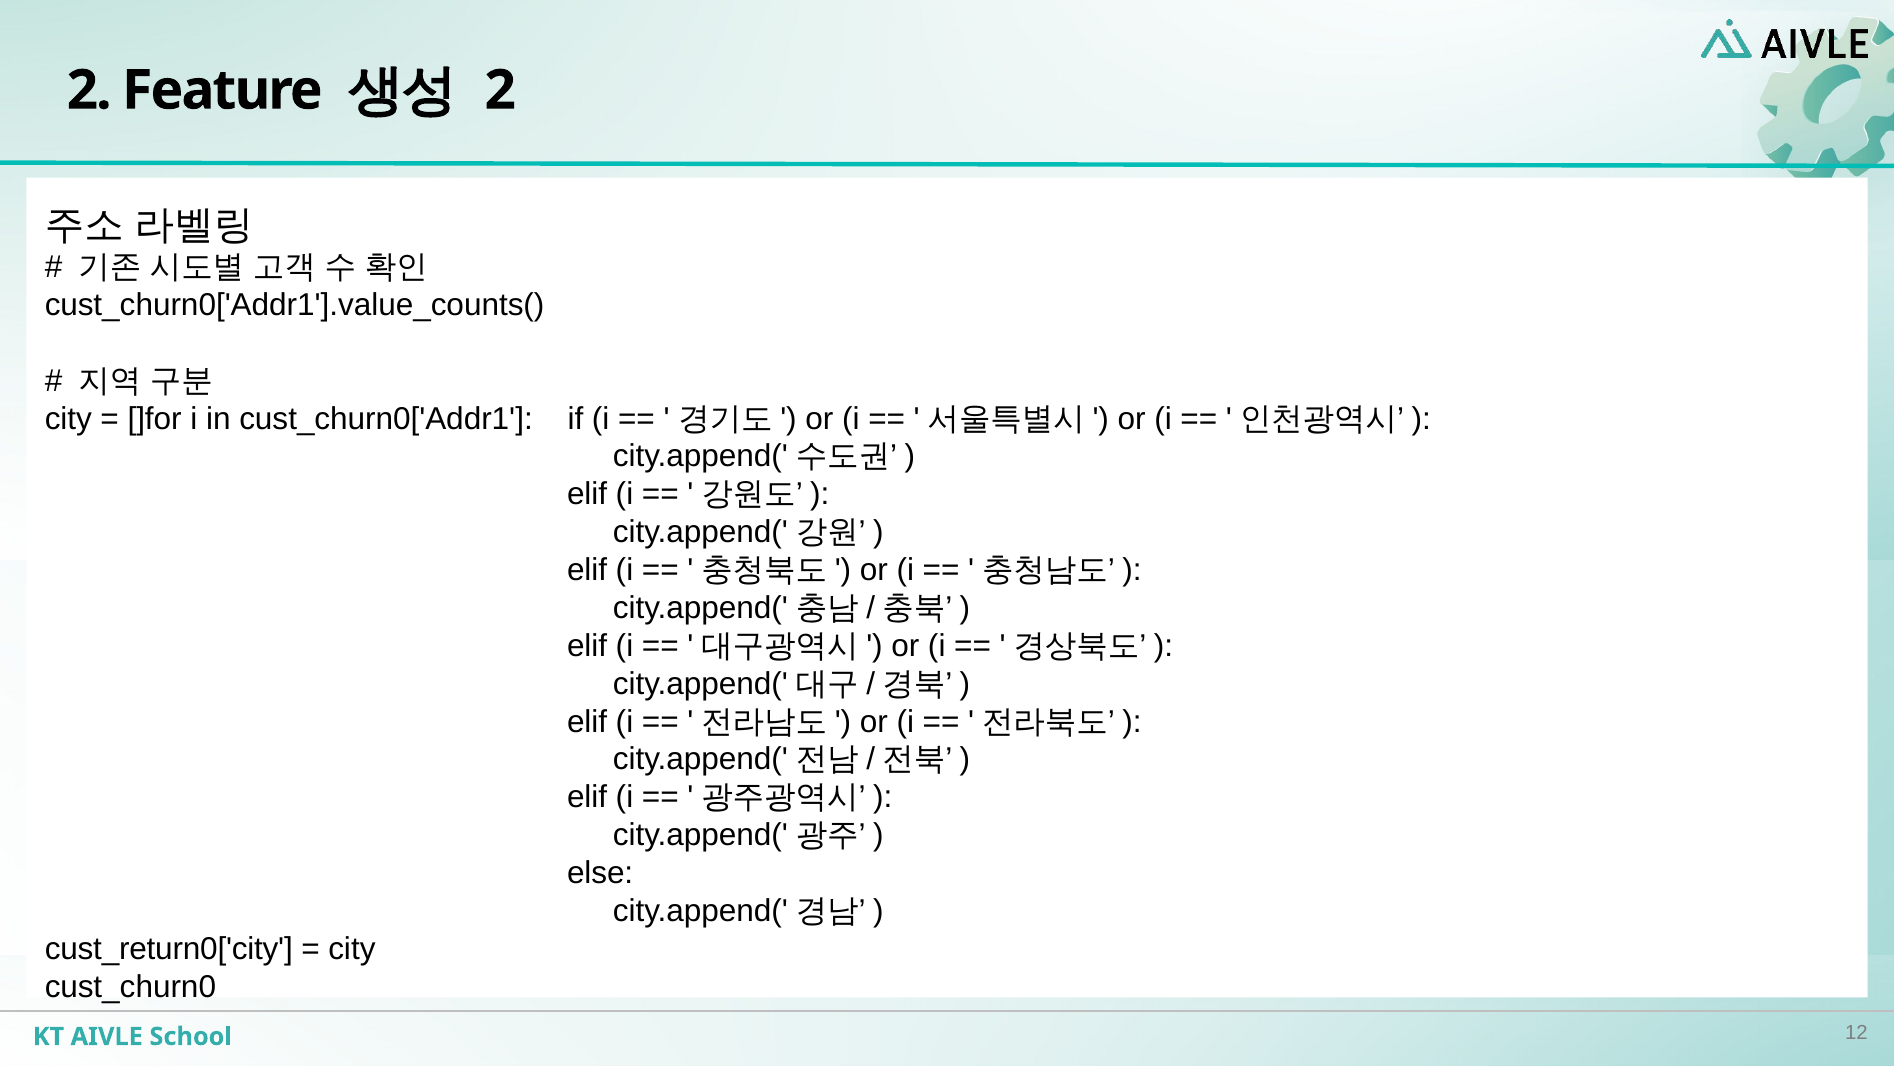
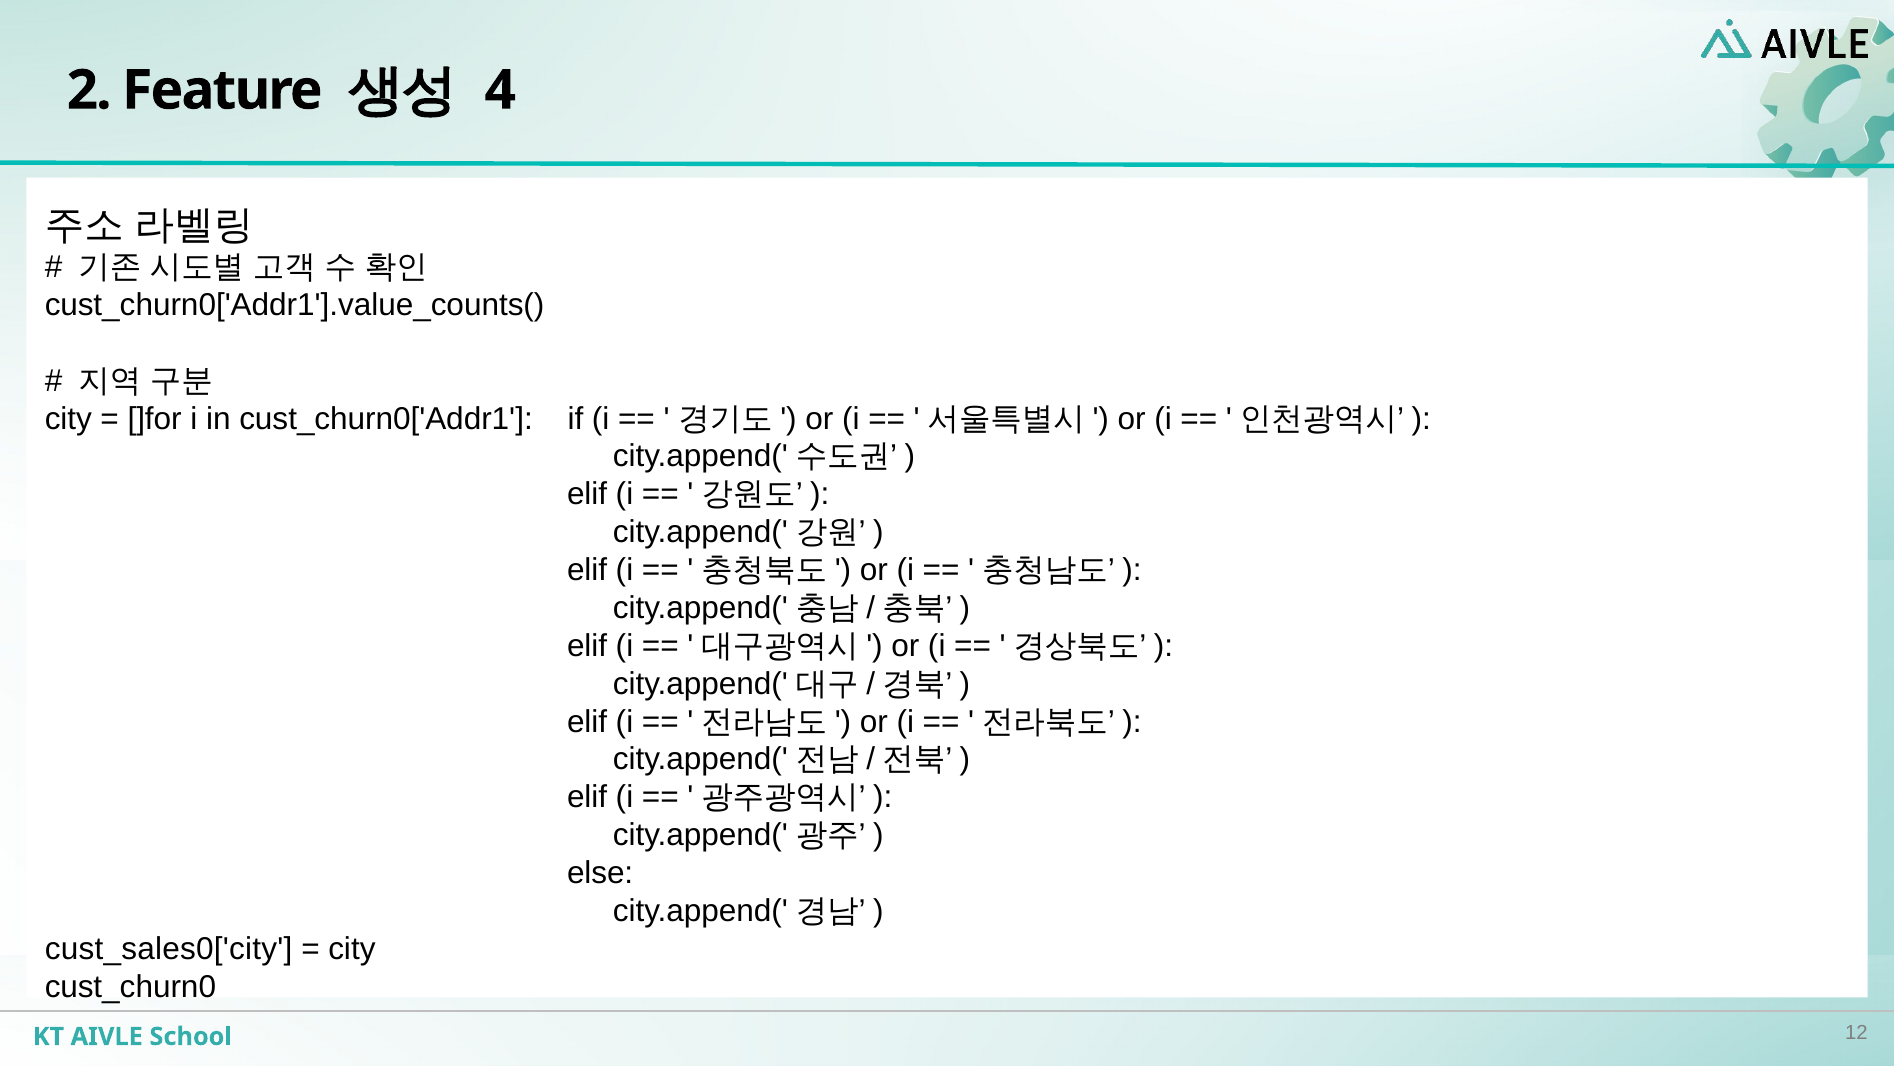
2 at (500, 90): 2 -> 4
cust_return0['city: cust_return0['city -> cust_sales0['city
